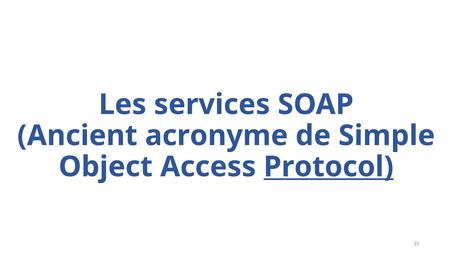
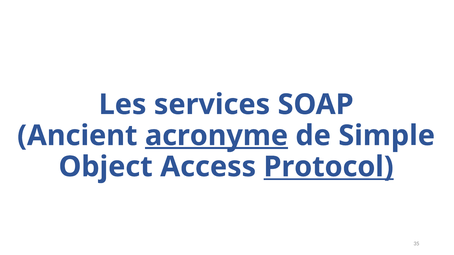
acronyme underline: none -> present
